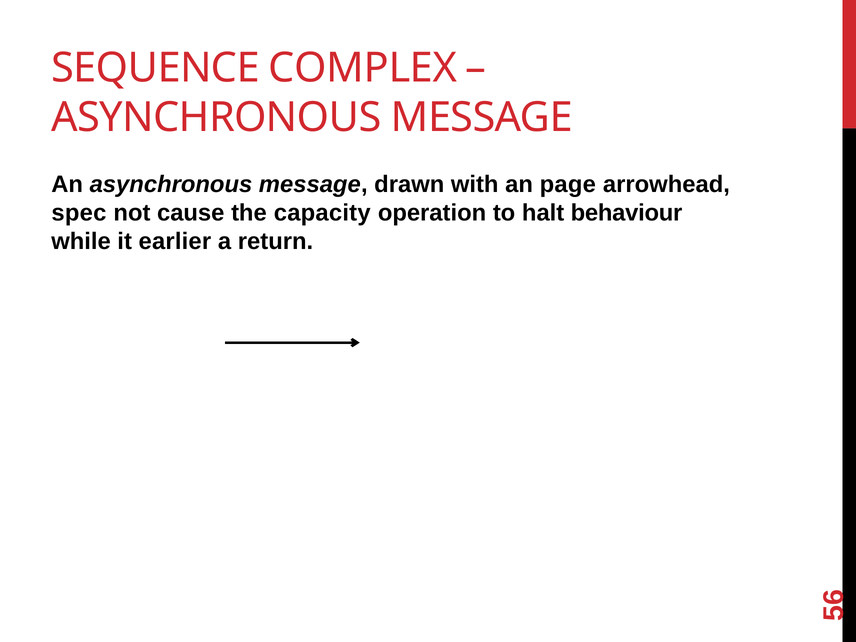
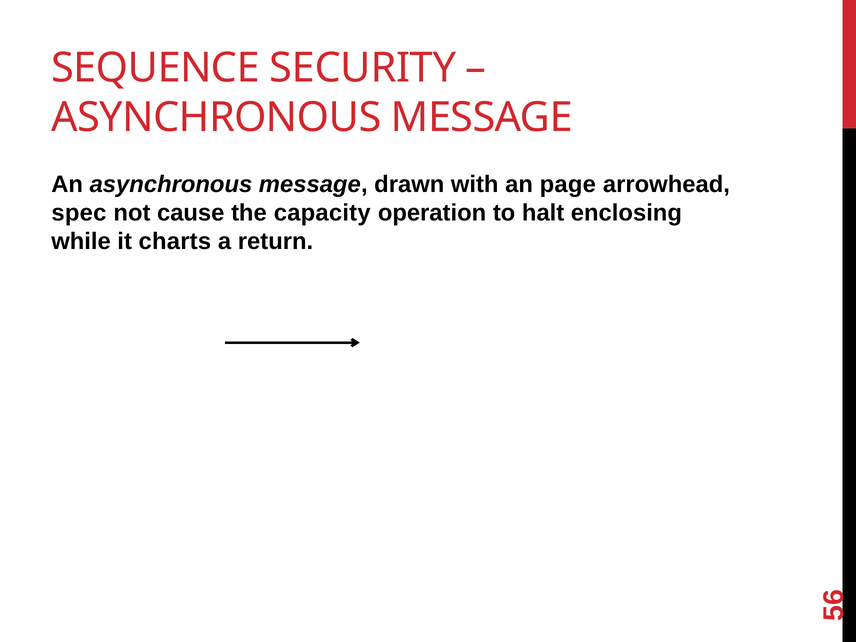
COMPLEX: COMPLEX -> SECURITY
behaviour: behaviour -> enclosing
earlier: earlier -> charts
